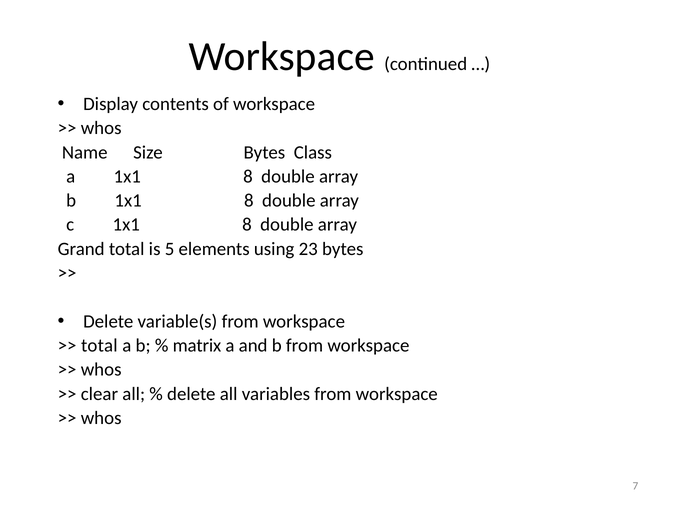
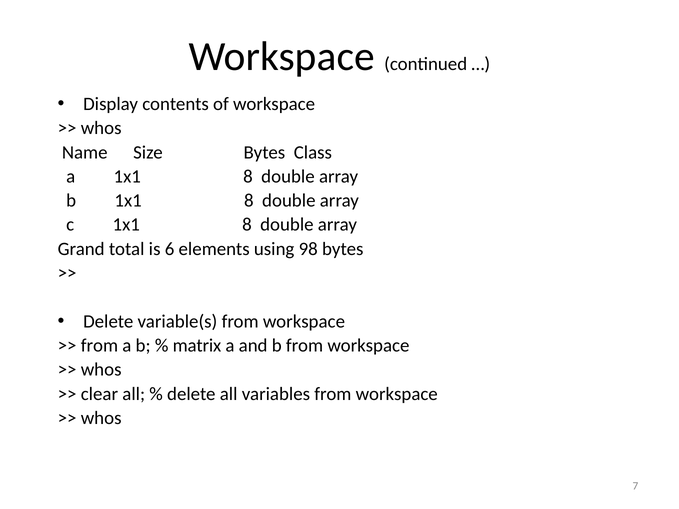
5: 5 -> 6
23: 23 -> 98
total at (99, 346): total -> from
